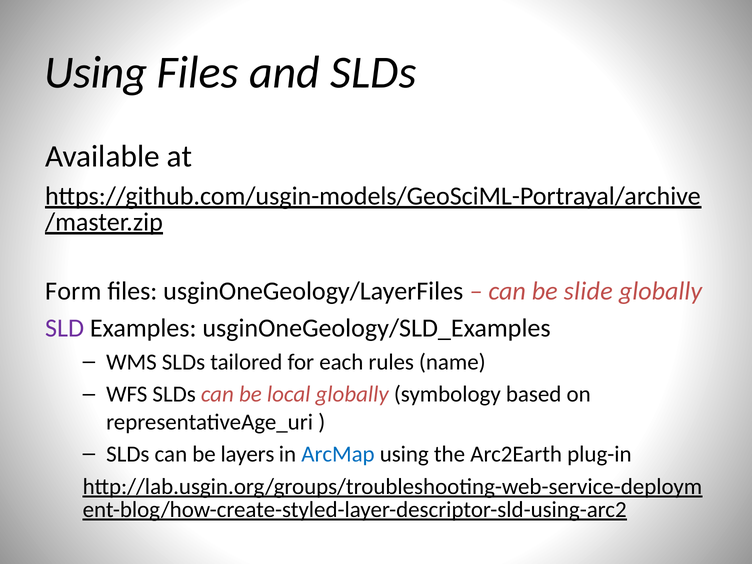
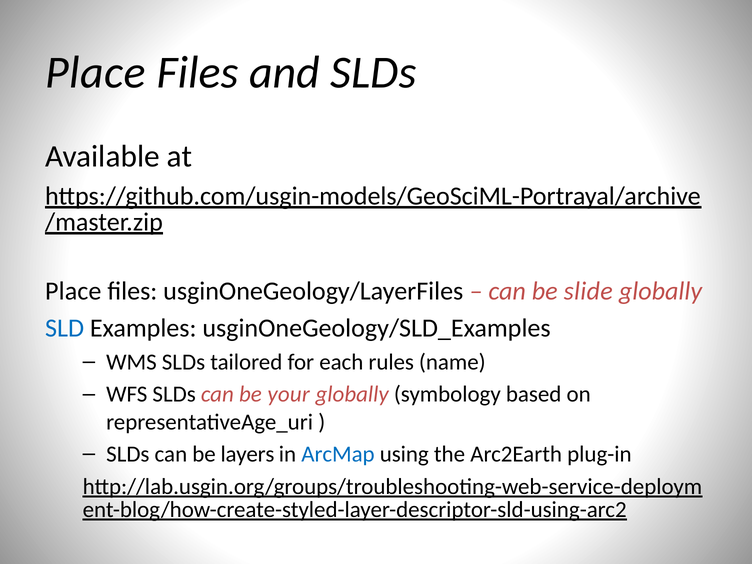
Using at (96, 73): Using -> Place
Form at (73, 291): Form -> Place
SLD colour: purple -> blue
local: local -> your
